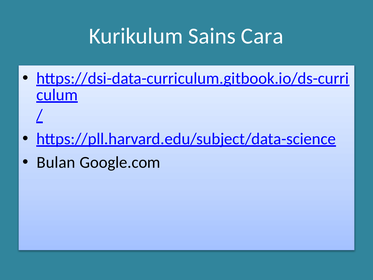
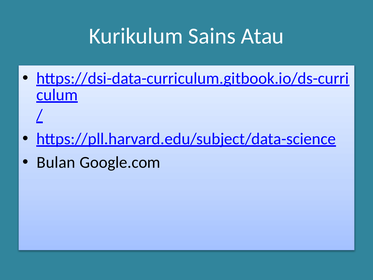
Cara: Cara -> Atau
